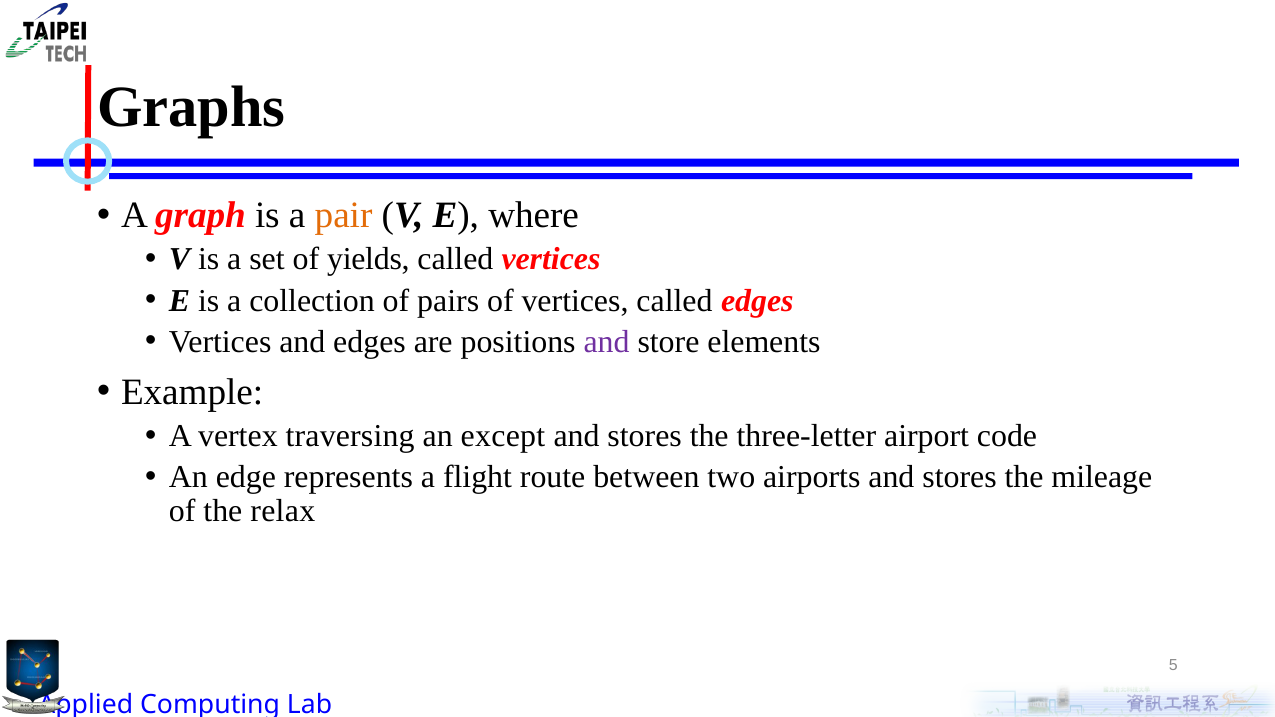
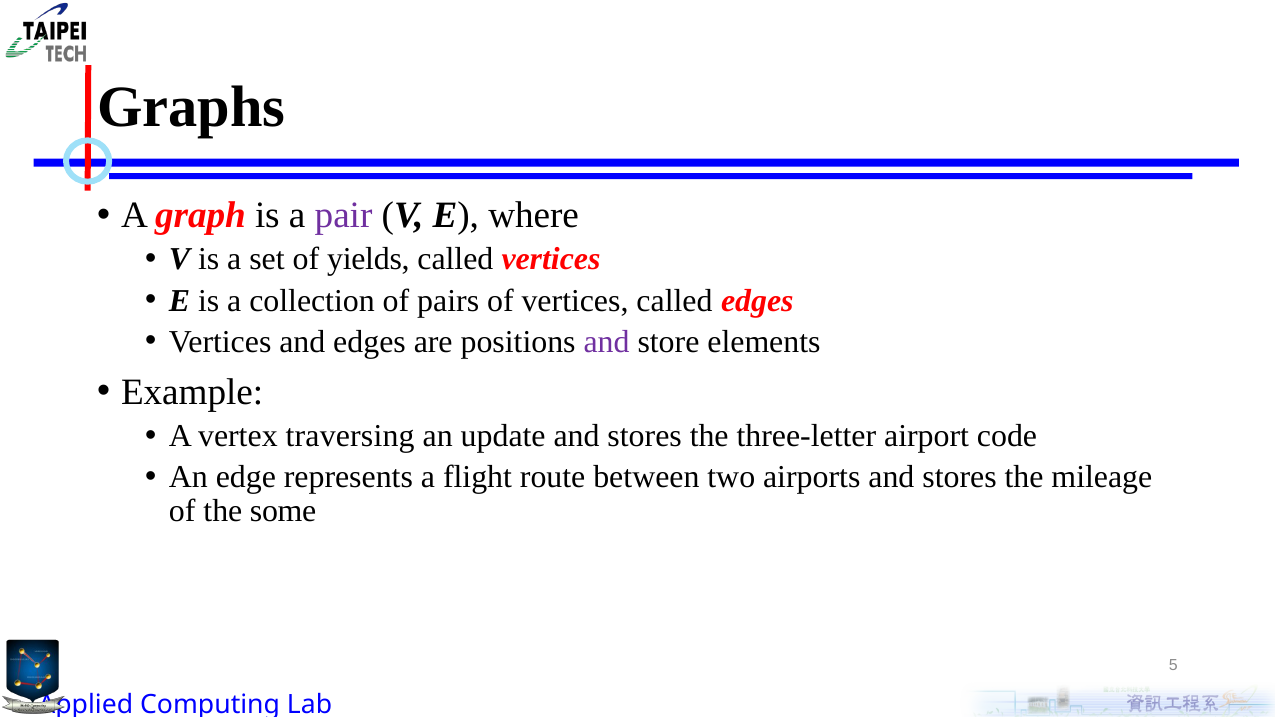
pair colour: orange -> purple
except: except -> update
relax: relax -> some
